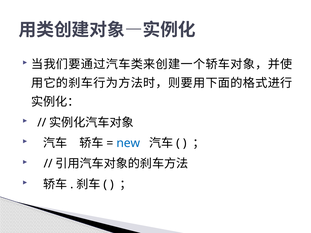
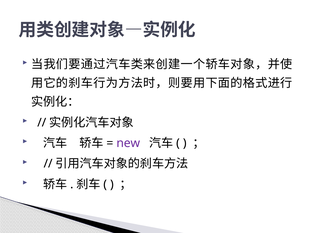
new colour: blue -> purple
